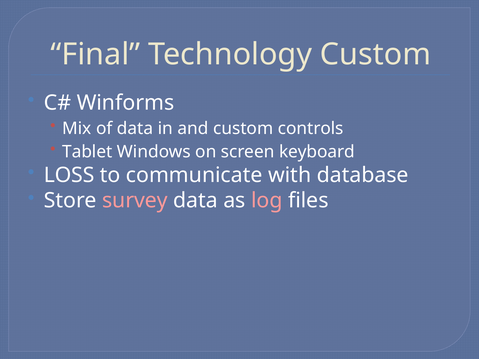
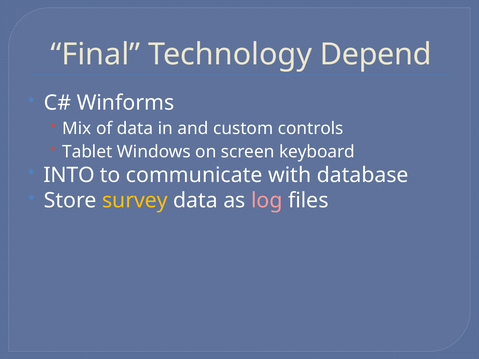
Technology Custom: Custom -> Depend
LOSS: LOSS -> INTO
survey colour: pink -> yellow
